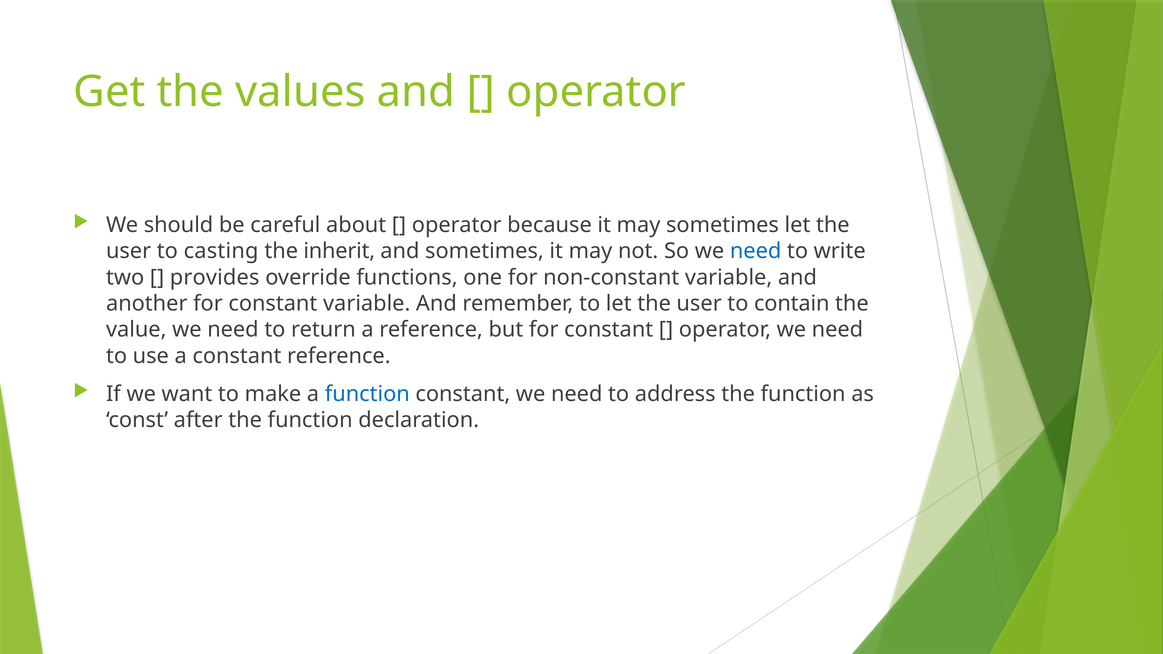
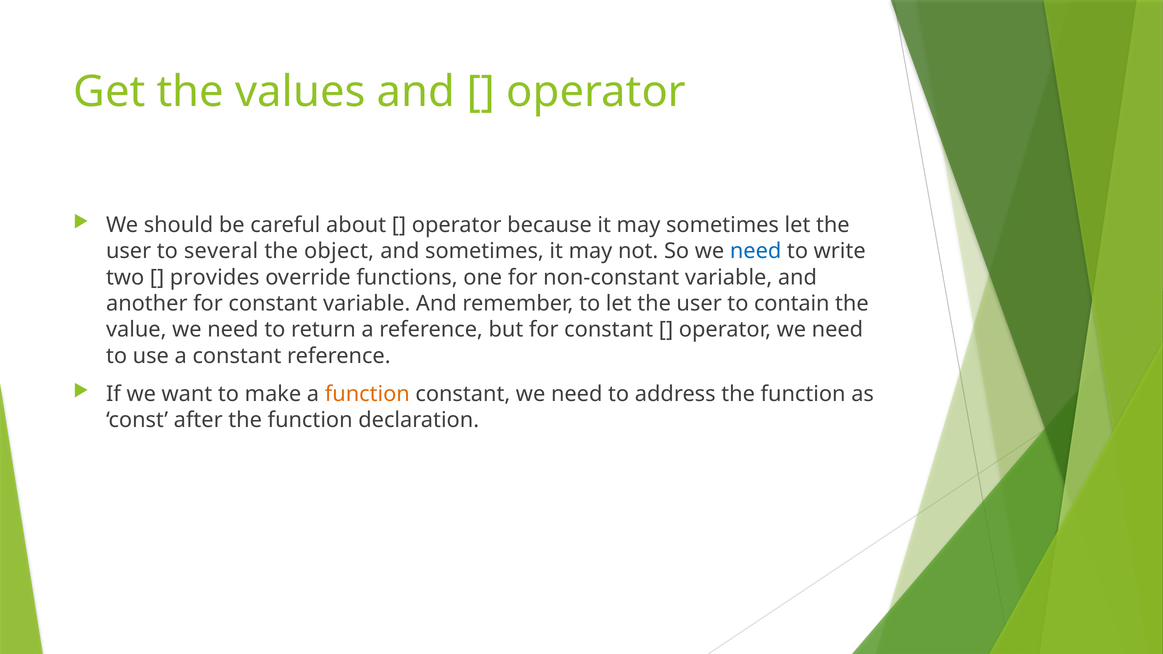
casting: casting -> several
inherit: inherit -> object
function at (367, 394) colour: blue -> orange
